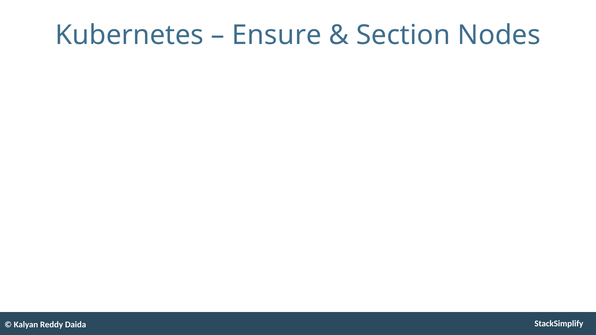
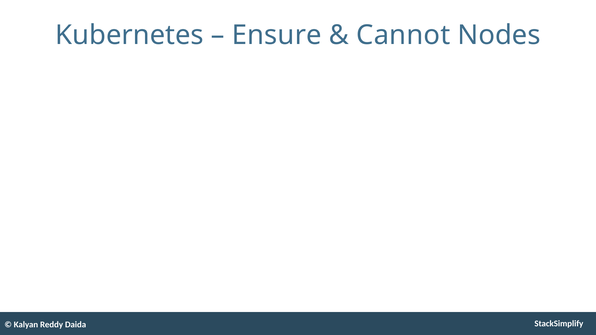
Section: Section -> Cannot
